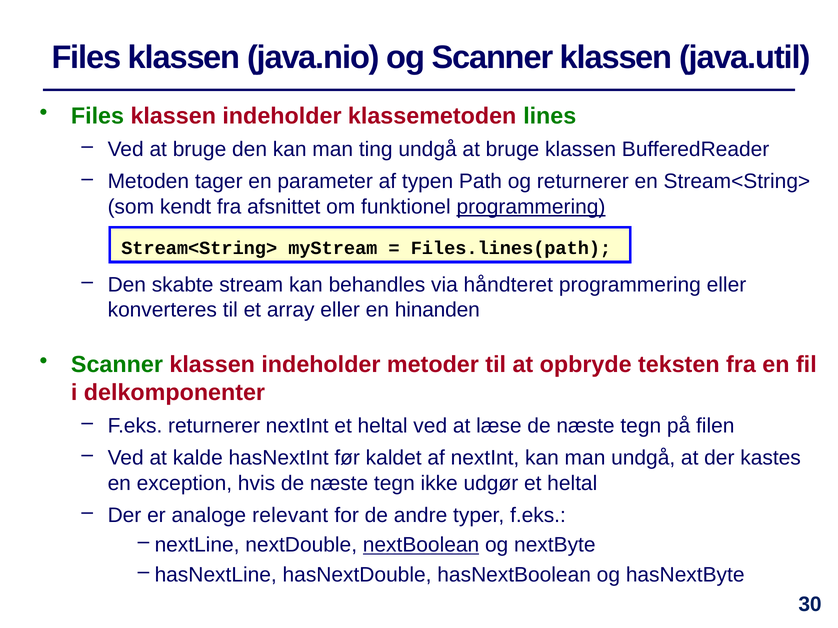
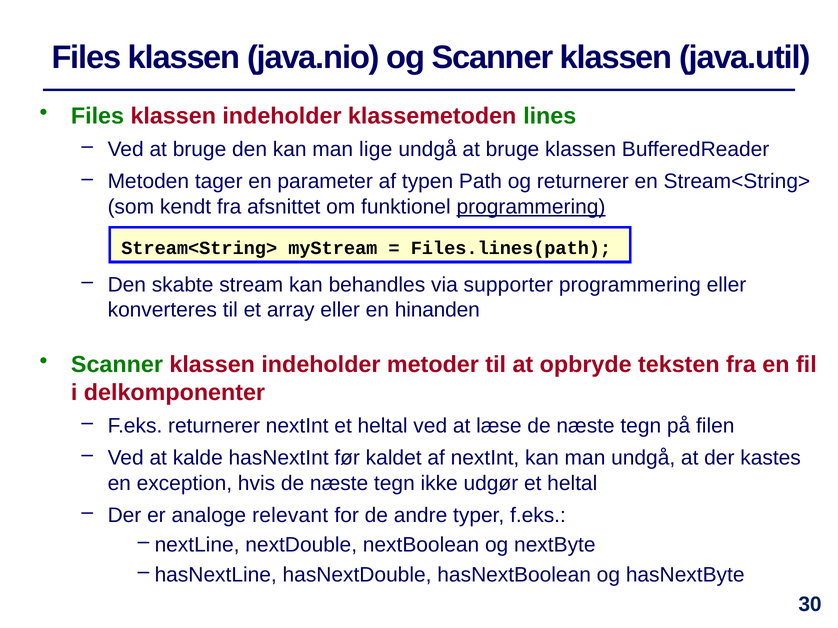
ting: ting -> lige
håndteret: håndteret -> supporter
nextBoolean underline: present -> none
